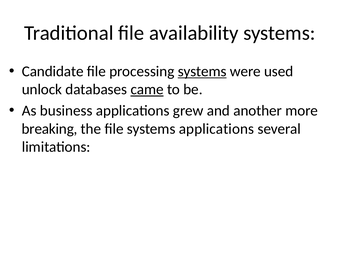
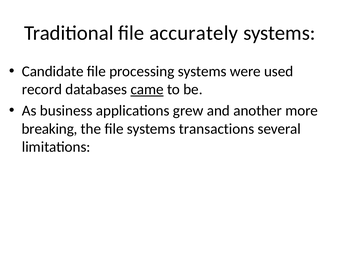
availability: availability -> accurately
systems at (202, 71) underline: present -> none
unlock: unlock -> record
systems applications: applications -> transactions
